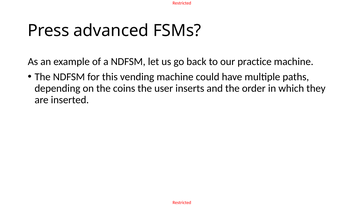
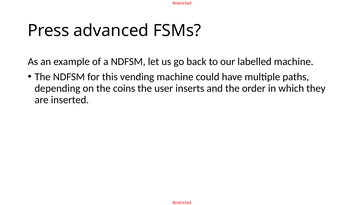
practice: practice -> labelled
